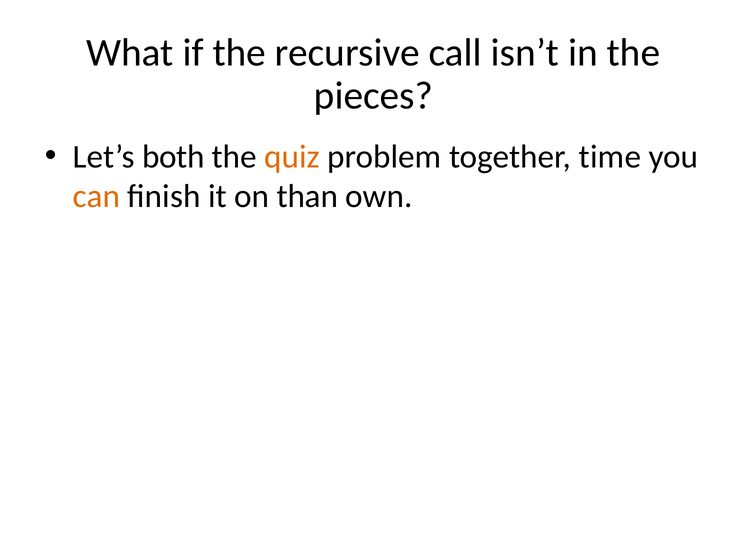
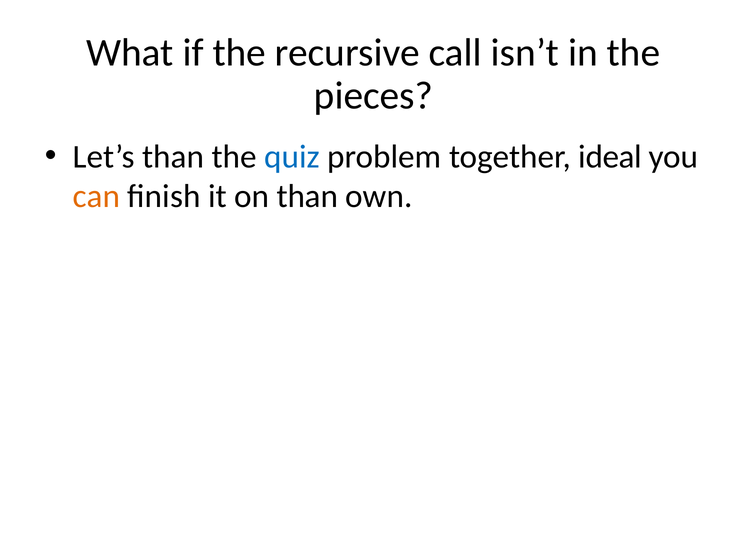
Let’s both: both -> than
quiz colour: orange -> blue
time: time -> ideal
